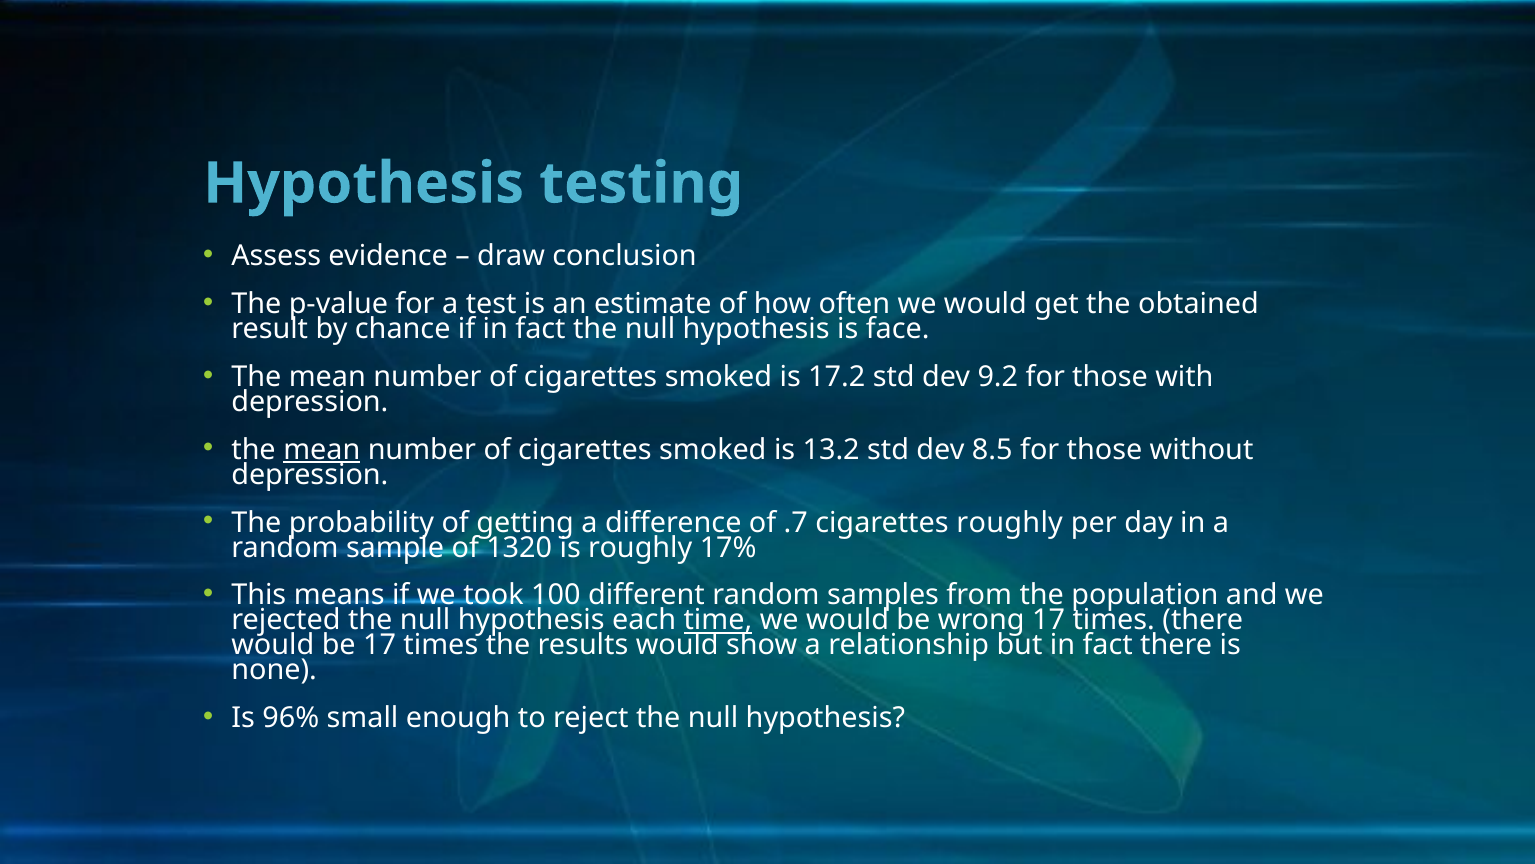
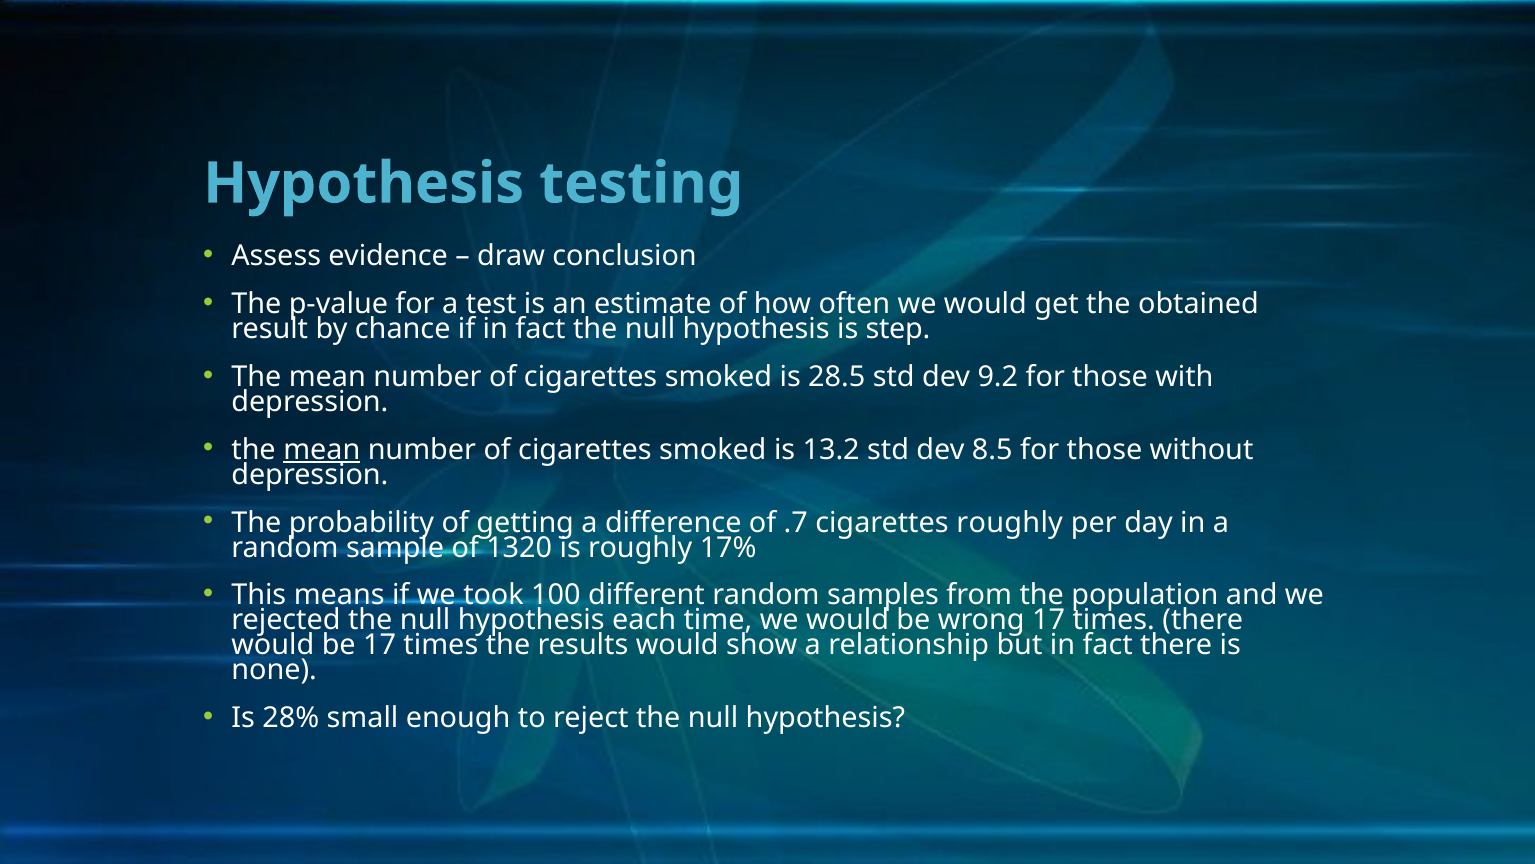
face: face -> step
17.2: 17.2 -> 28.5
time underline: present -> none
96%: 96% -> 28%
